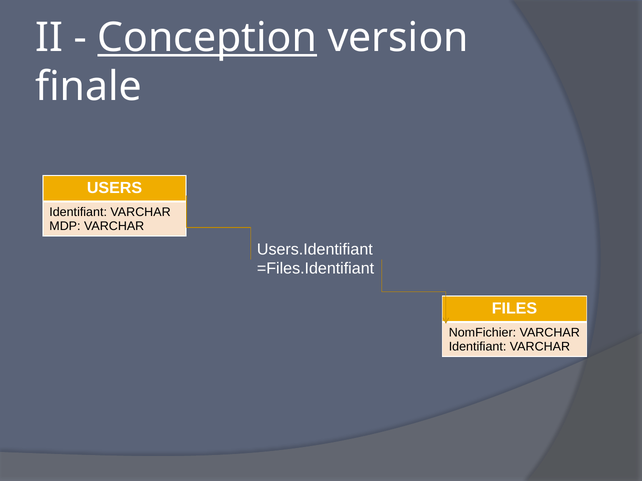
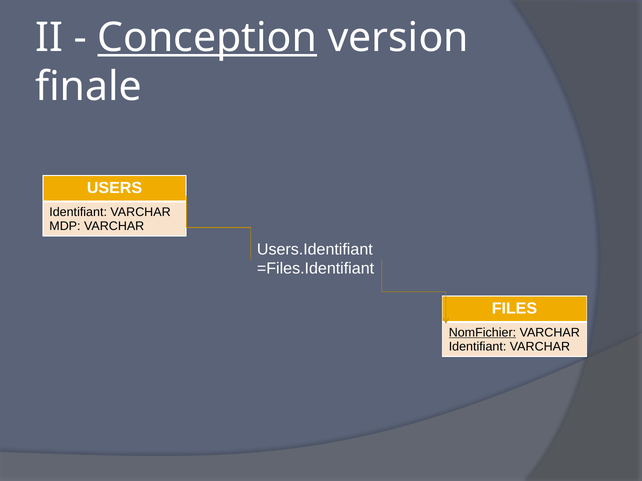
NomFichier underline: none -> present
